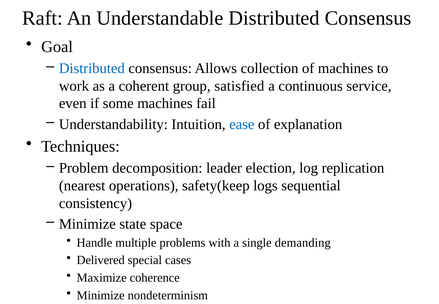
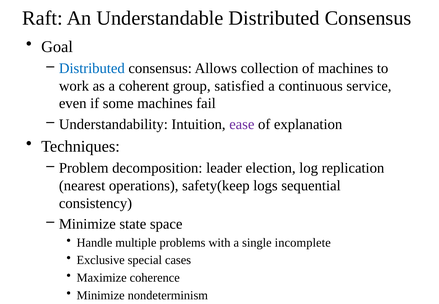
ease colour: blue -> purple
demanding: demanding -> incomplete
Delivered: Delivered -> Exclusive
